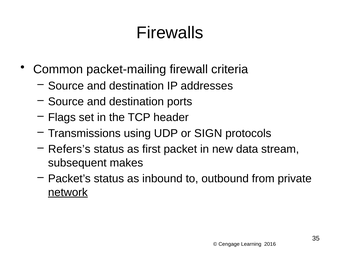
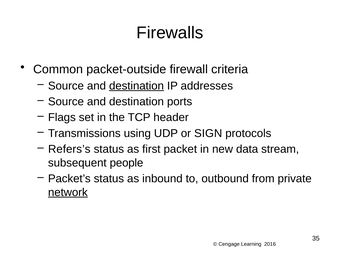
packet-mailing: packet-mailing -> packet-outside
destination at (136, 86) underline: none -> present
makes: makes -> people
